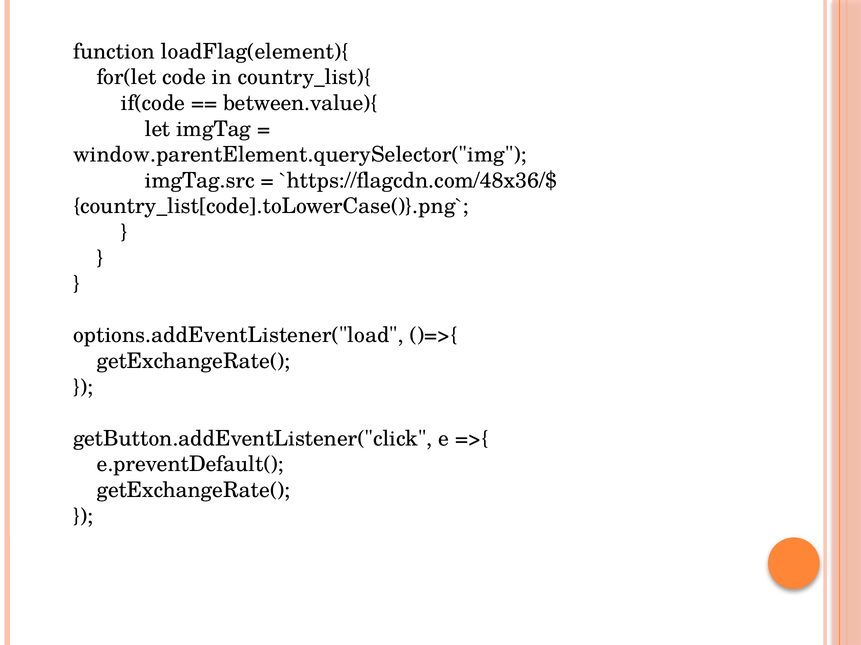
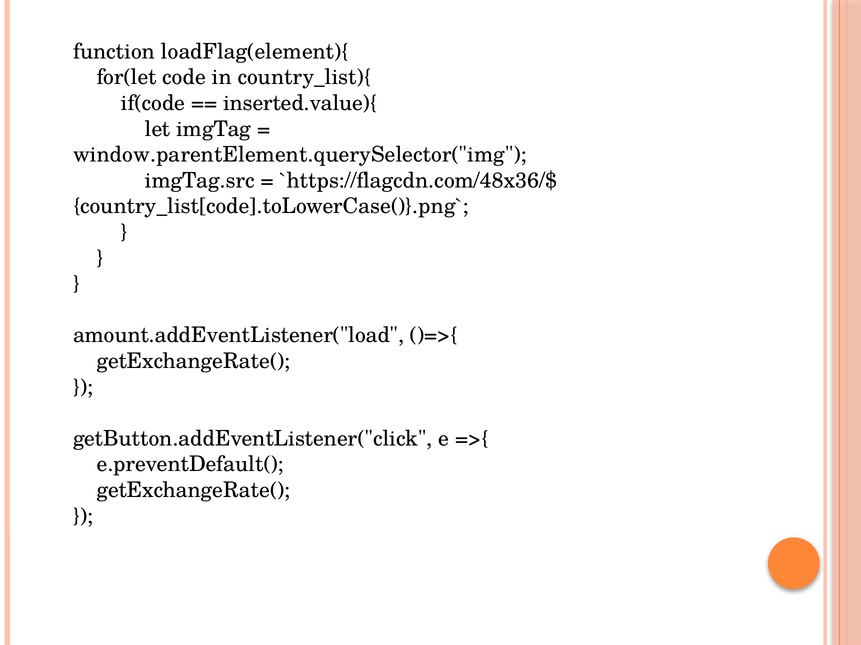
between.value){: between.value){ -> inserted.value){
options.addEventListener("load: options.addEventListener("load -> amount.addEventListener("load
